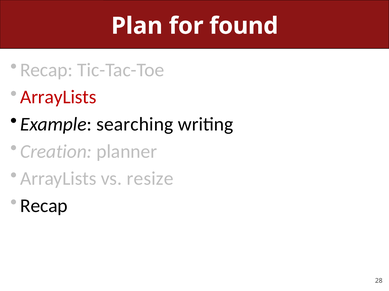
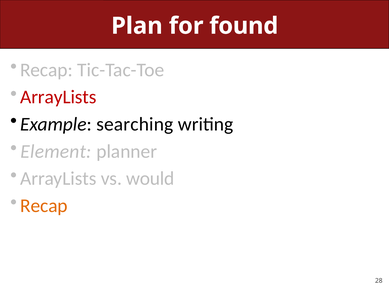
Creation: Creation -> Element
resize: resize -> would
Recap at (44, 206) colour: black -> orange
